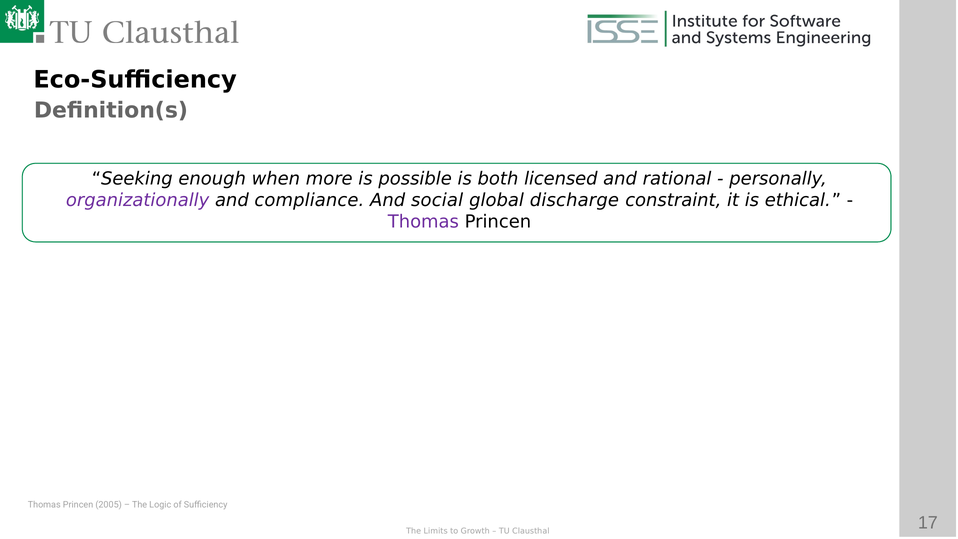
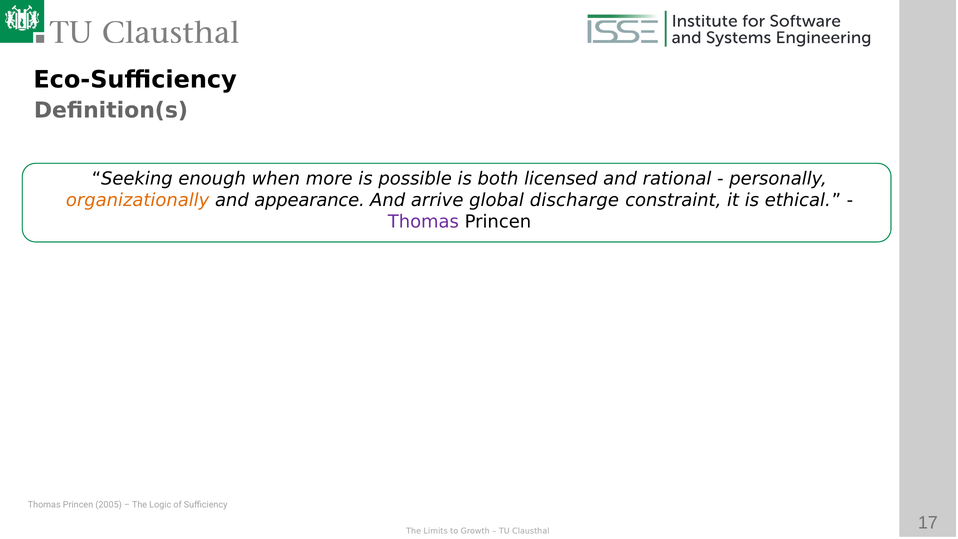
organizationally colour: purple -> orange
compliance: compliance -> appearance
social: social -> arrive
